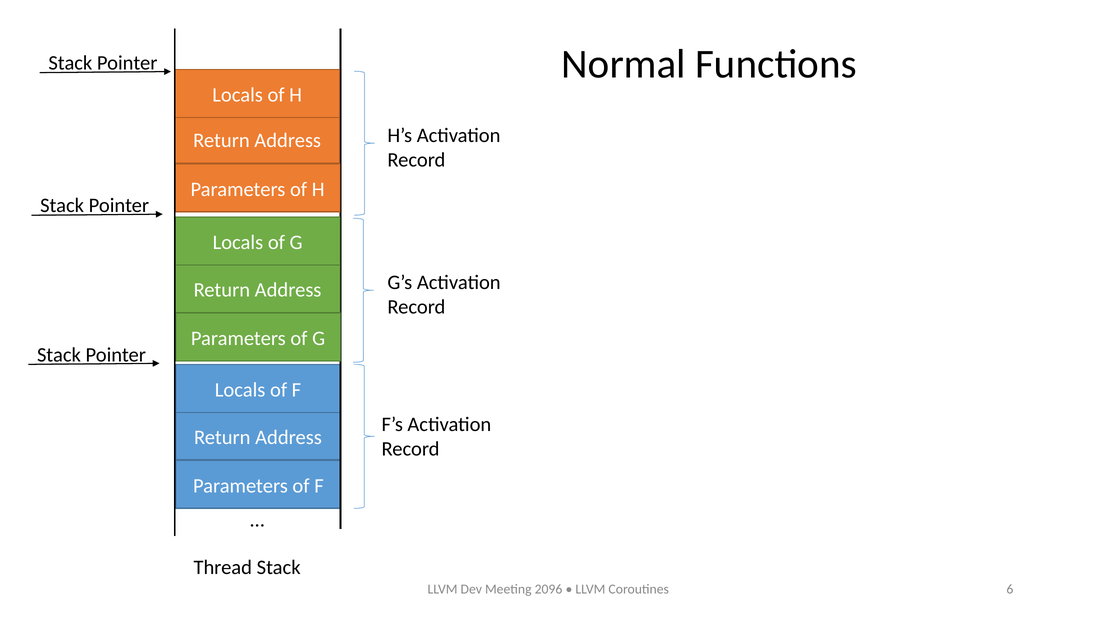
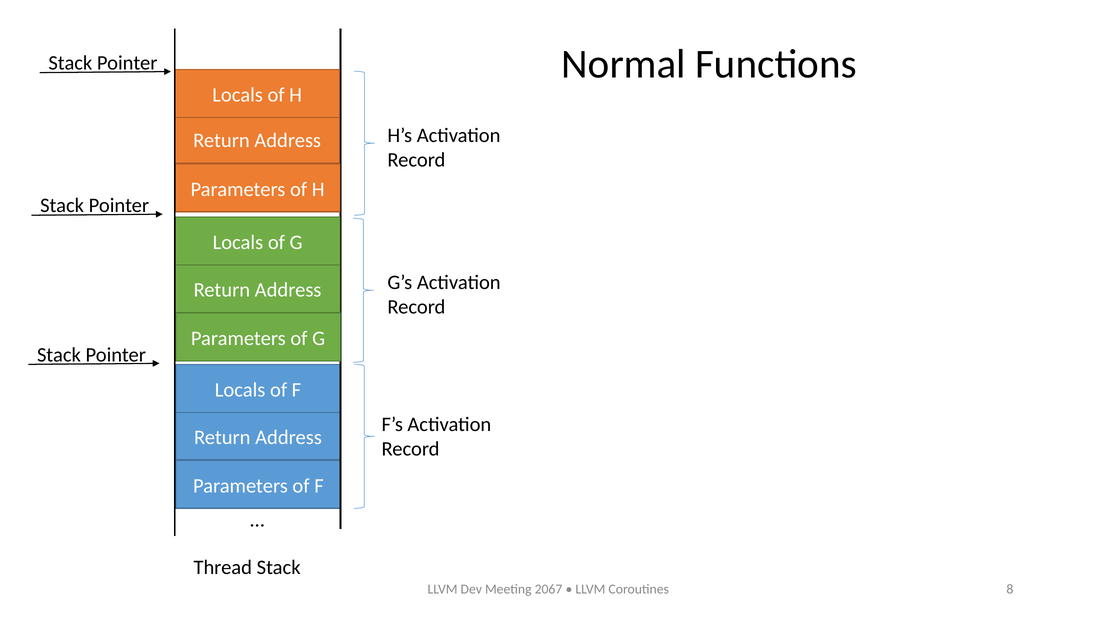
2096: 2096 -> 2067
6: 6 -> 8
